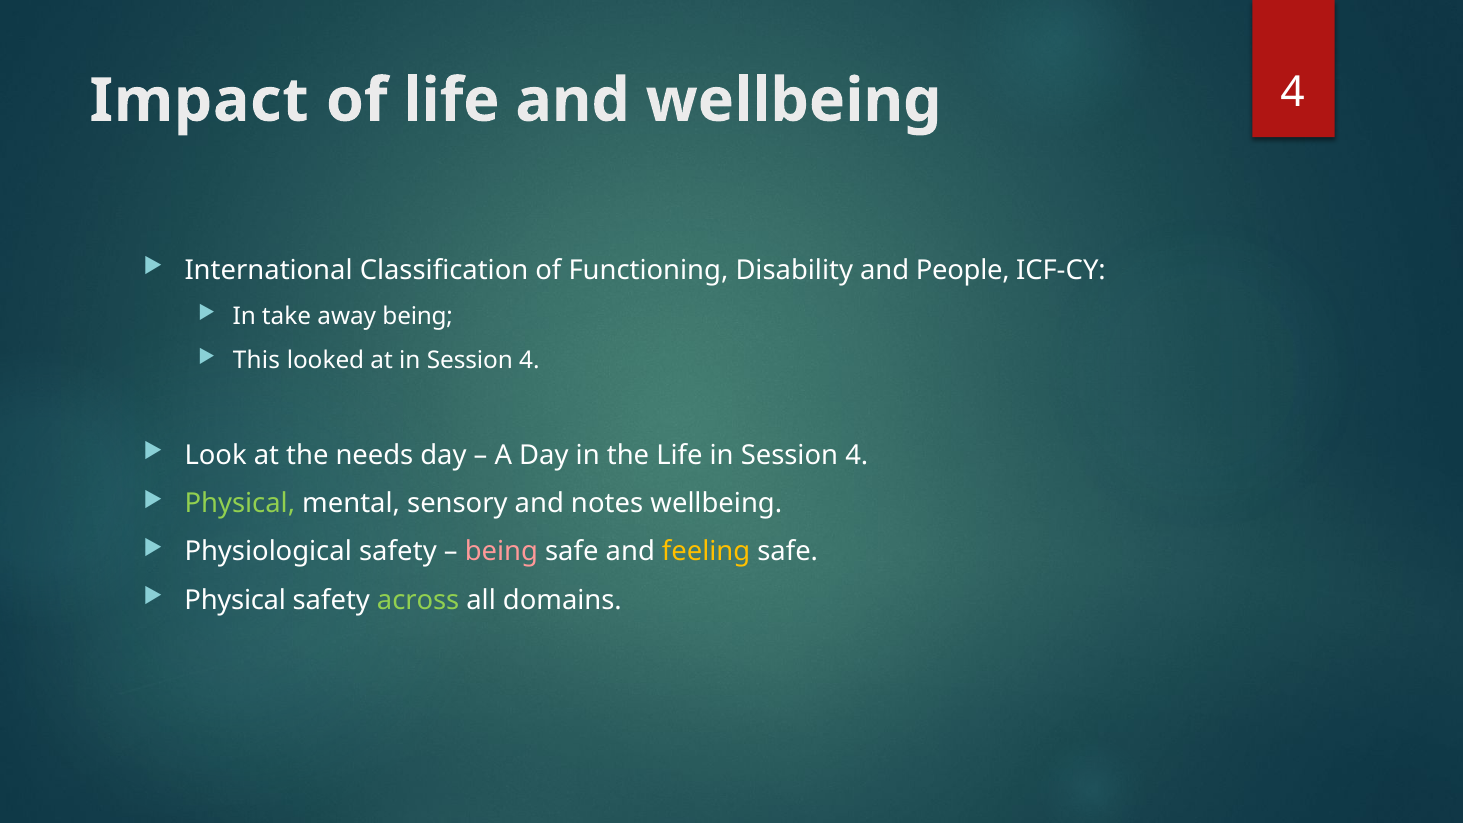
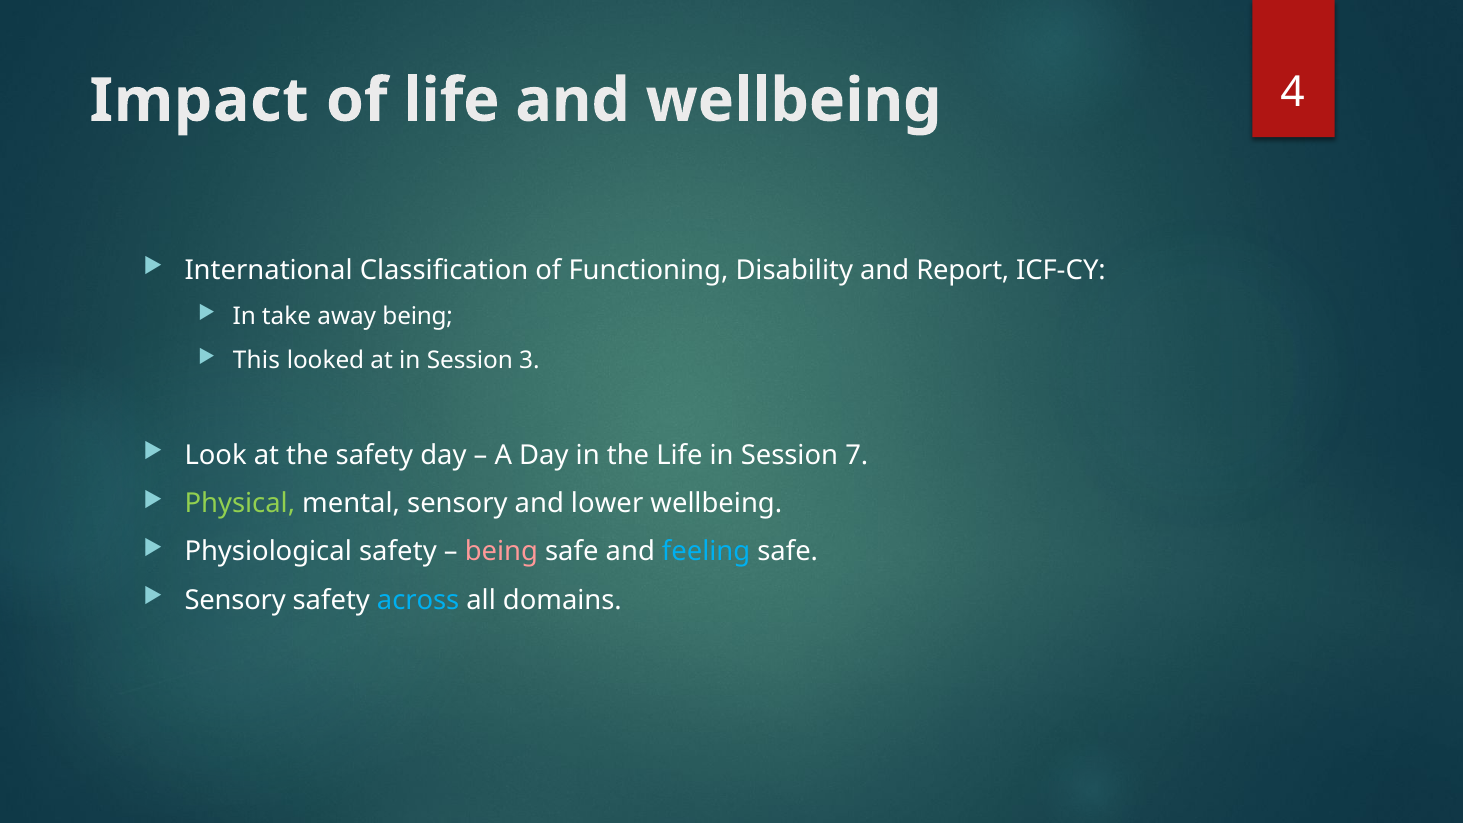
People: People -> Report
at in Session 4: 4 -> 3
the needs: needs -> safety
Life in Session 4: 4 -> 7
notes: notes -> lower
feeling colour: yellow -> light blue
Physical at (235, 600): Physical -> Sensory
across colour: light green -> light blue
